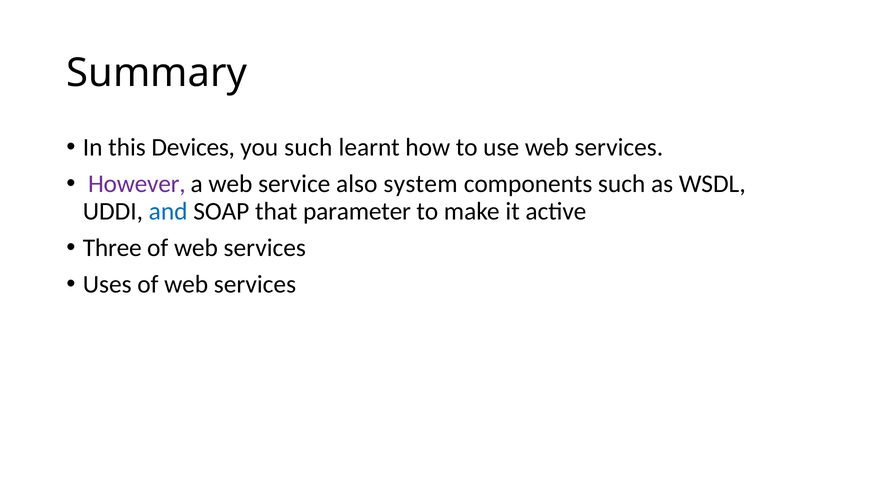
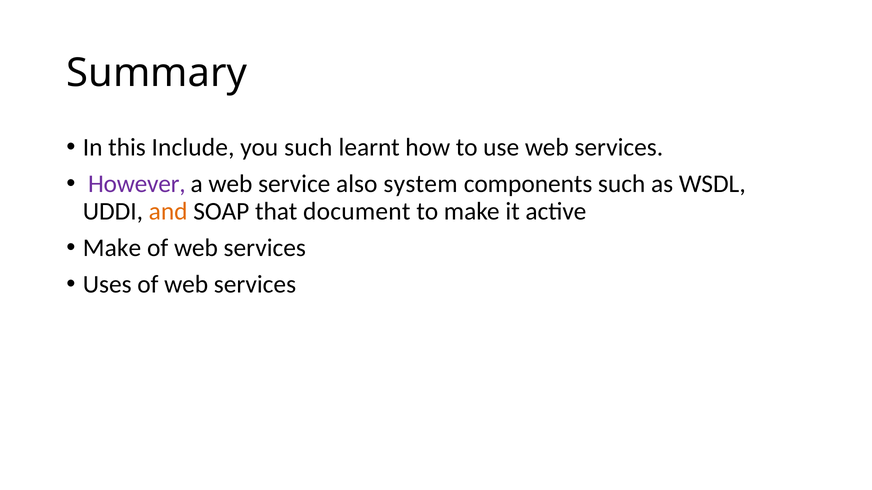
Devices: Devices -> Include
and colour: blue -> orange
parameter: parameter -> document
Three at (112, 248): Three -> Make
